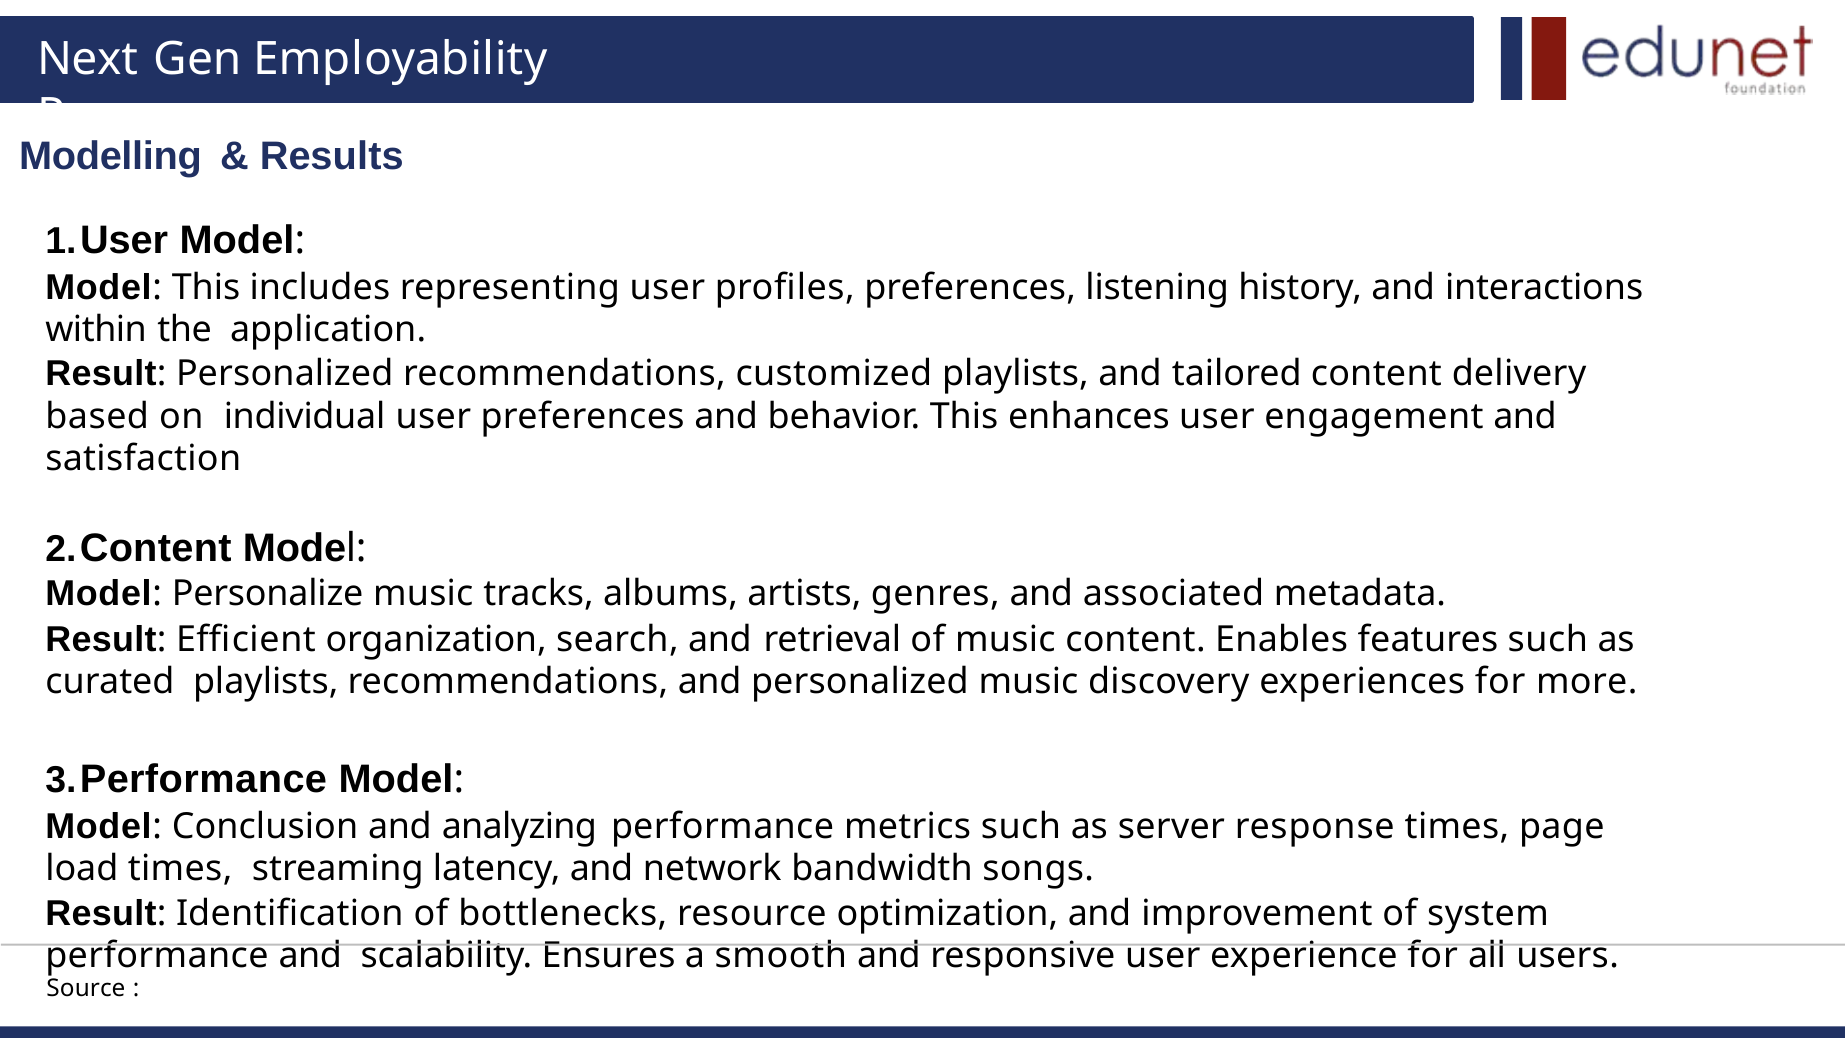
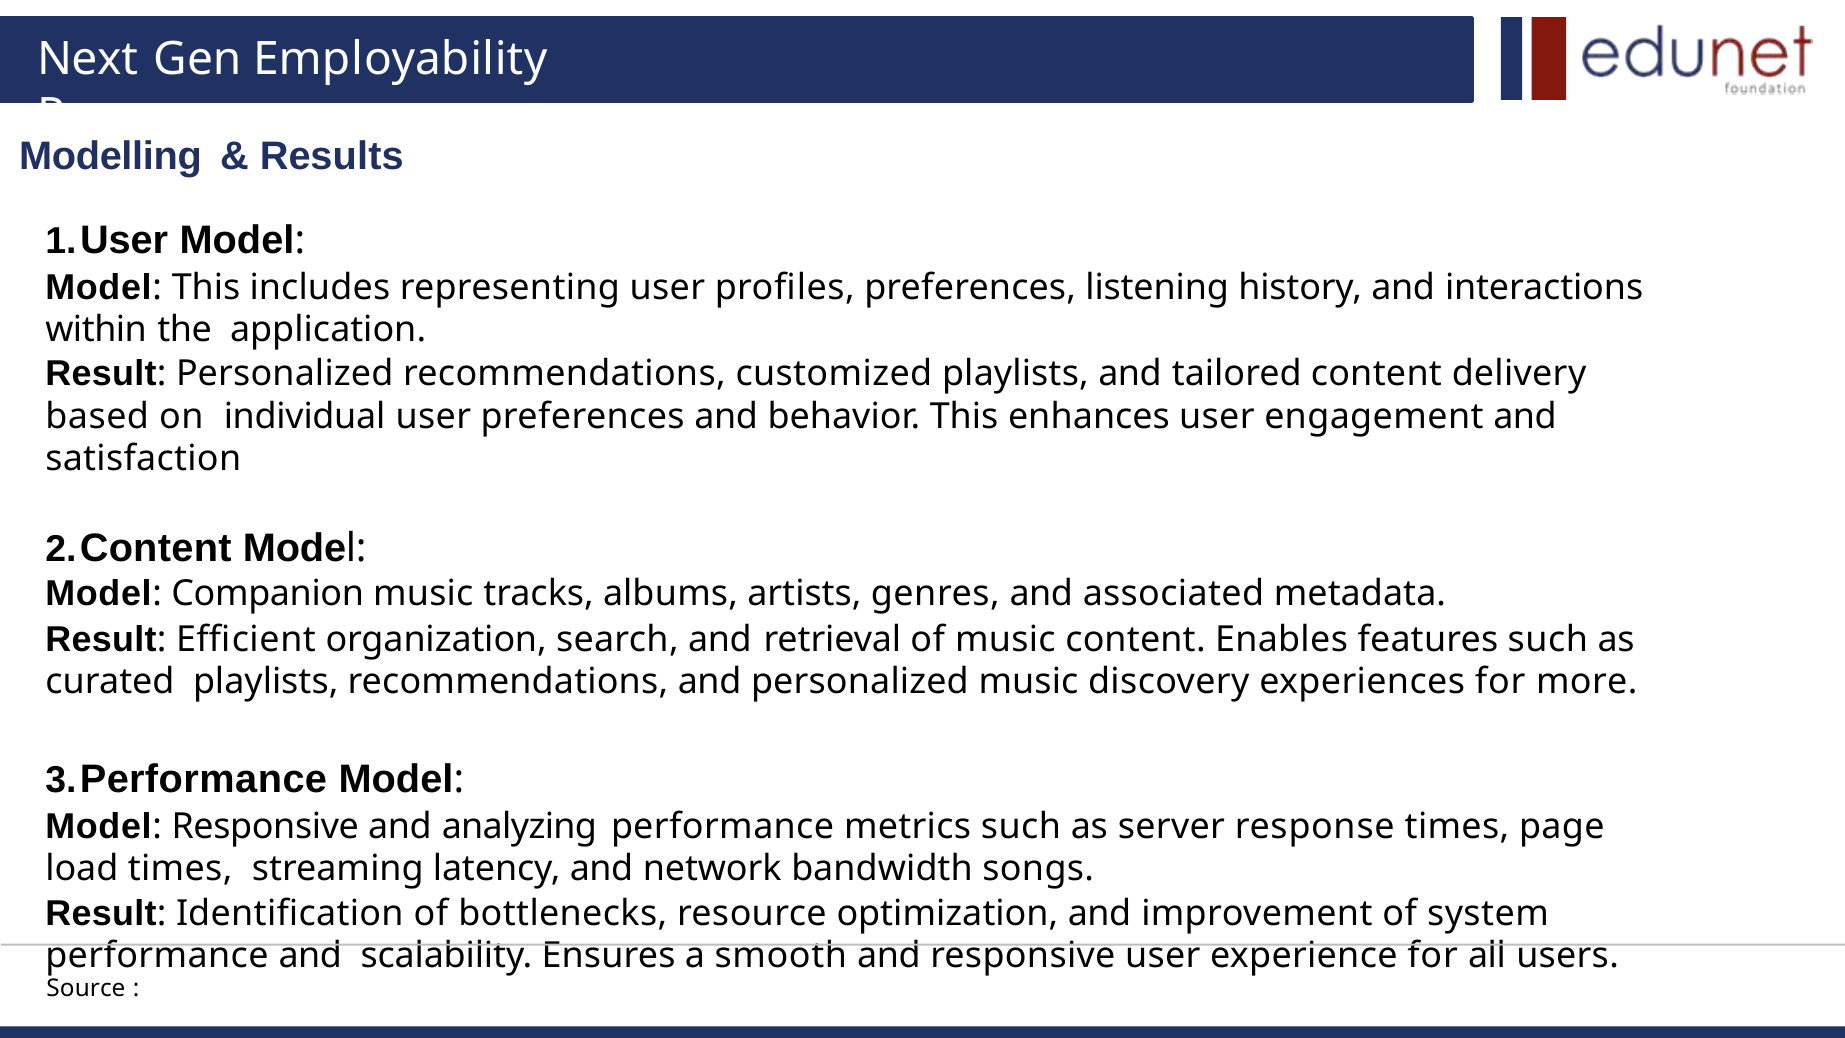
Personalize: Personalize -> Companion
Conclusion at (265, 826): Conclusion -> Responsive
